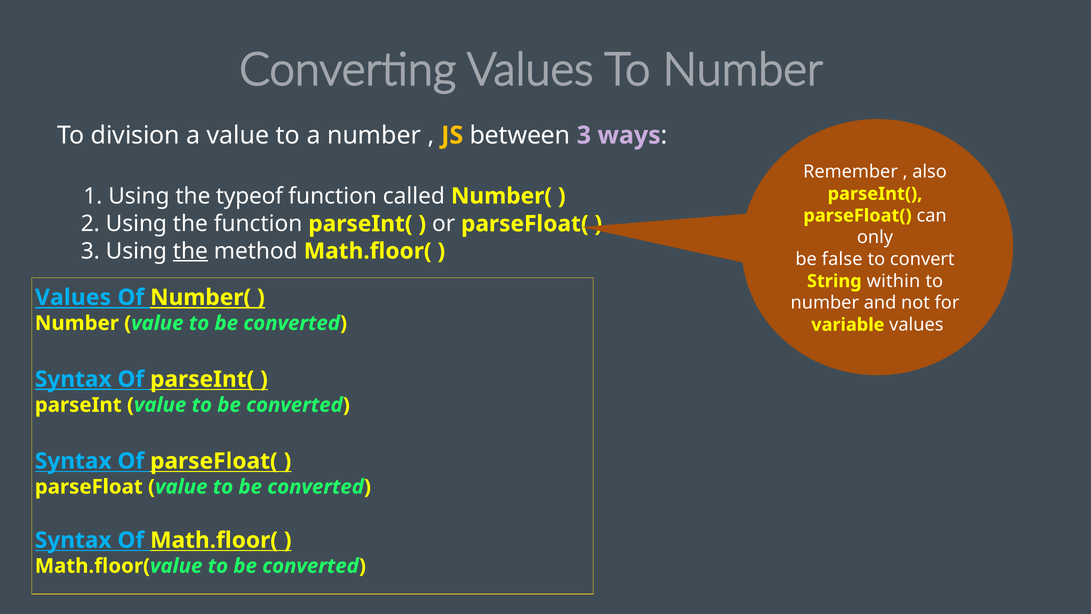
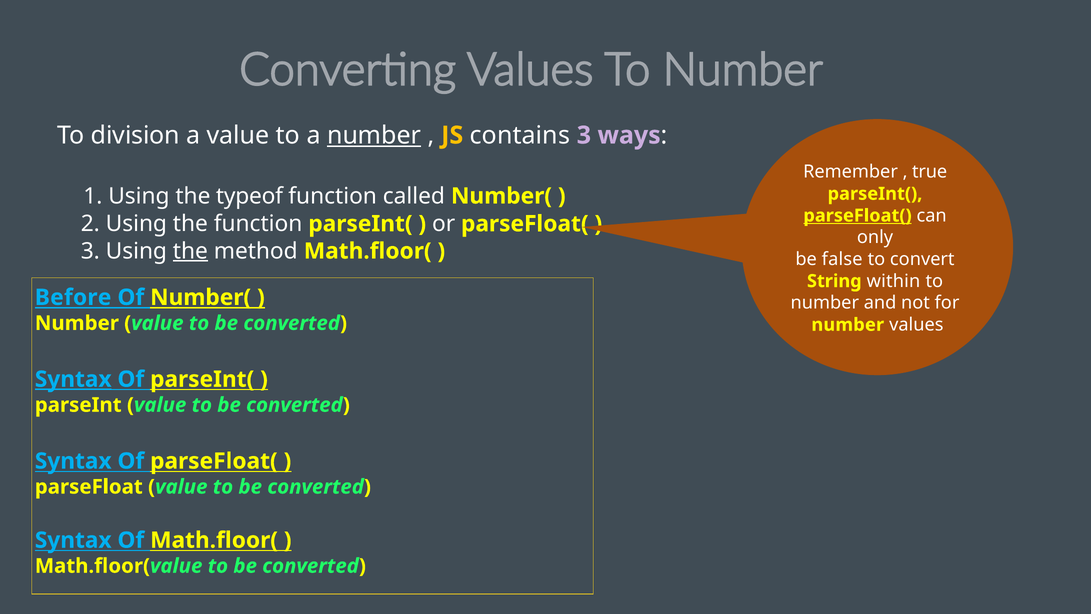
number at (374, 135) underline: none -> present
between: between -> contains
also: also -> true
parseFloat( at (858, 216) underline: none -> present
Values at (73, 297): Values -> Before
variable at (848, 325): variable -> number
